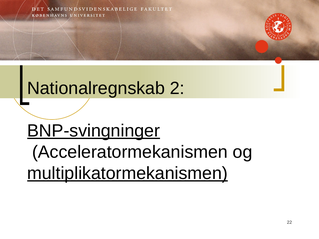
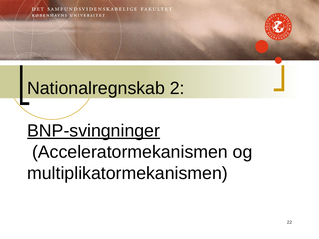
multiplikatormekanismen underline: present -> none
